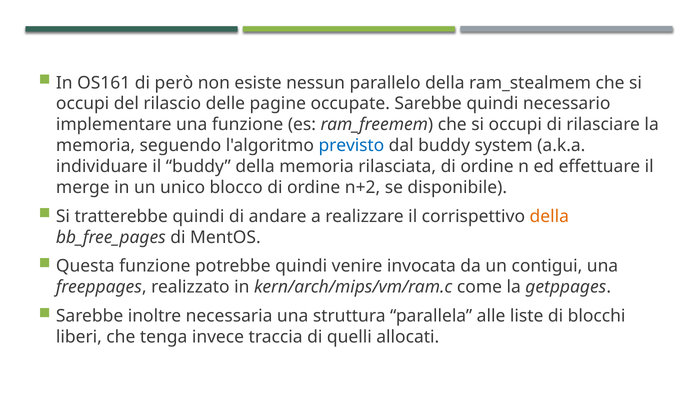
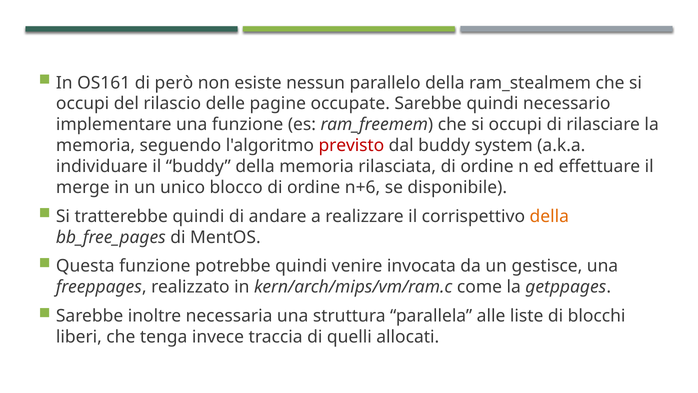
previsto colour: blue -> red
n+2: n+2 -> n+6
contigui: contigui -> gestisce
